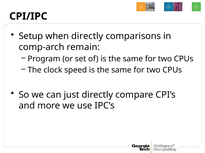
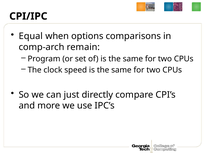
Setup: Setup -> Equal
when directly: directly -> options
